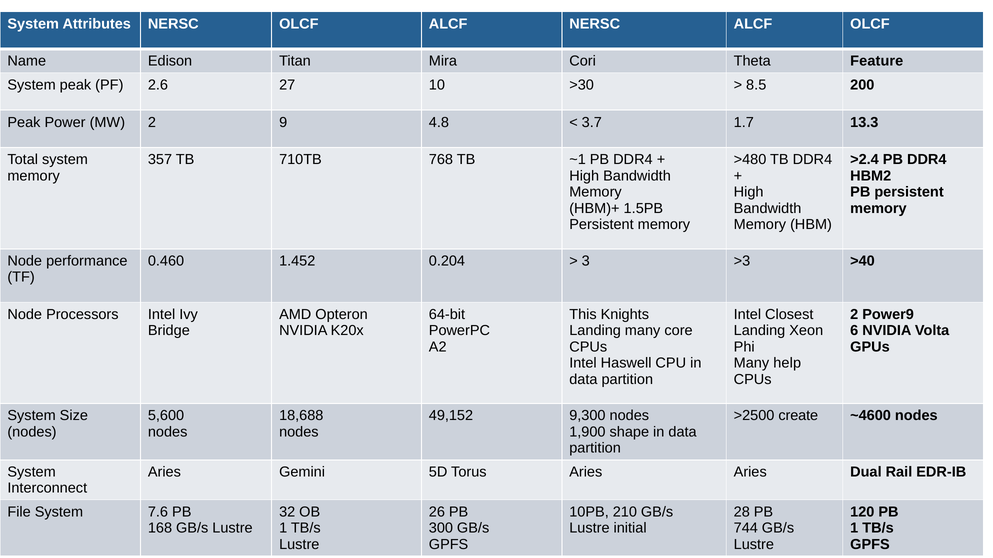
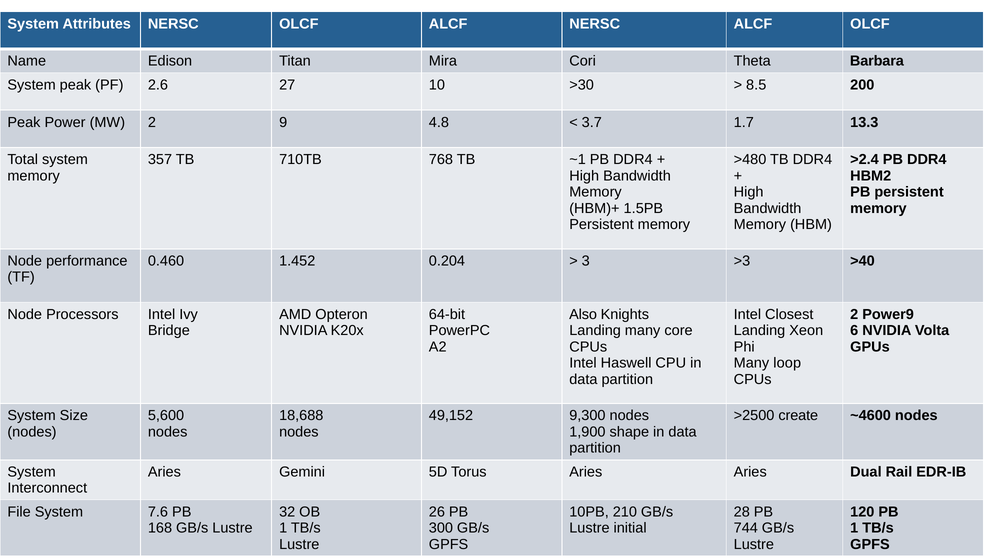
Feature: Feature -> Barbara
This: This -> Also
help: help -> loop
